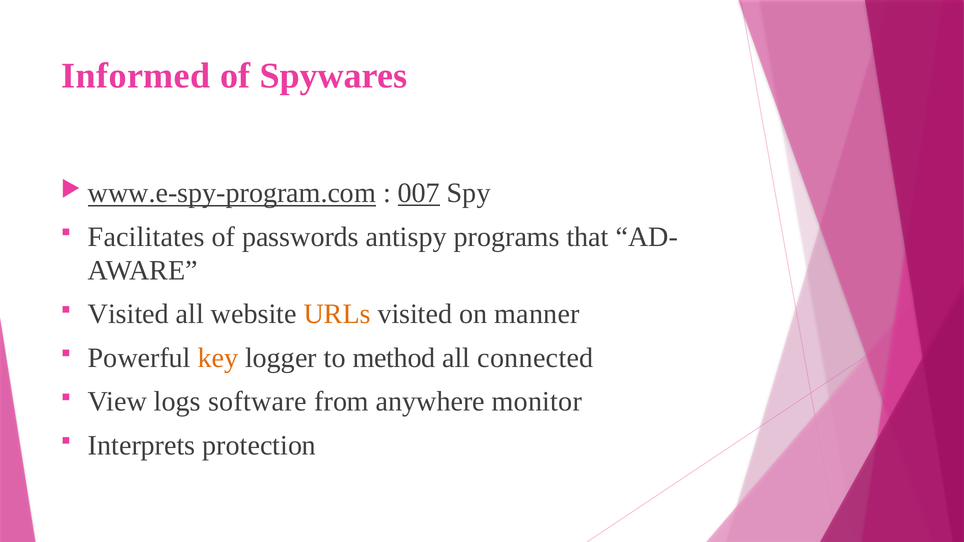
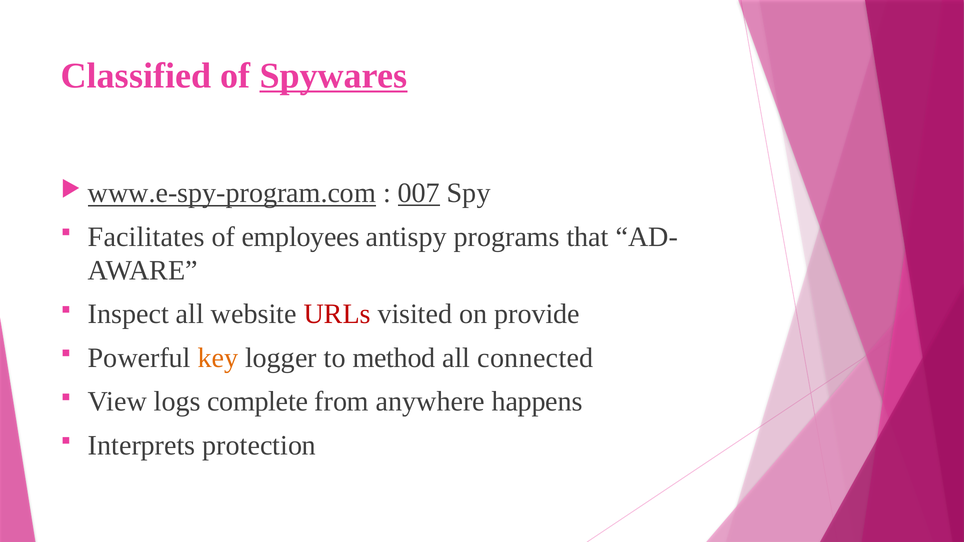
Informed: Informed -> Classified
Spywares underline: none -> present
passwords: passwords -> employees
Visited at (128, 314): Visited -> Inspect
URLs colour: orange -> red
manner: manner -> provide
software: software -> complete
monitor: monitor -> happens
